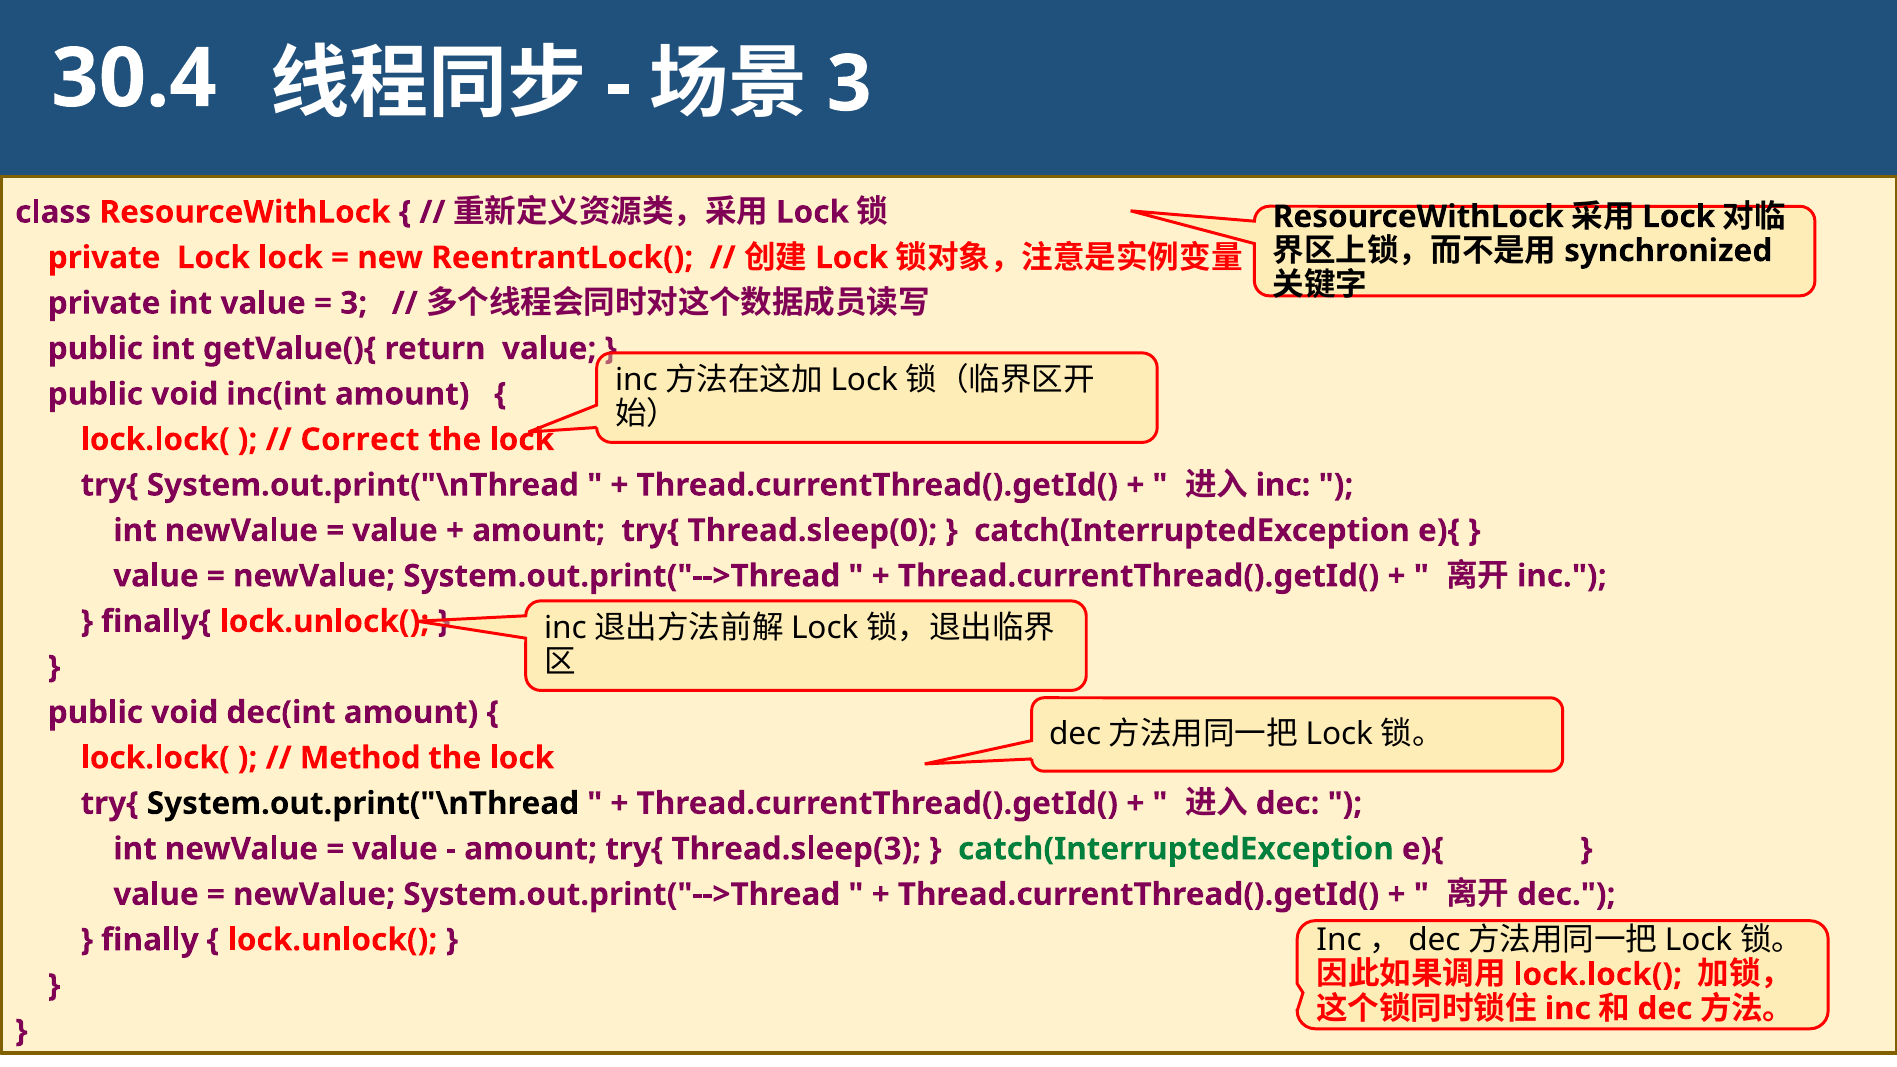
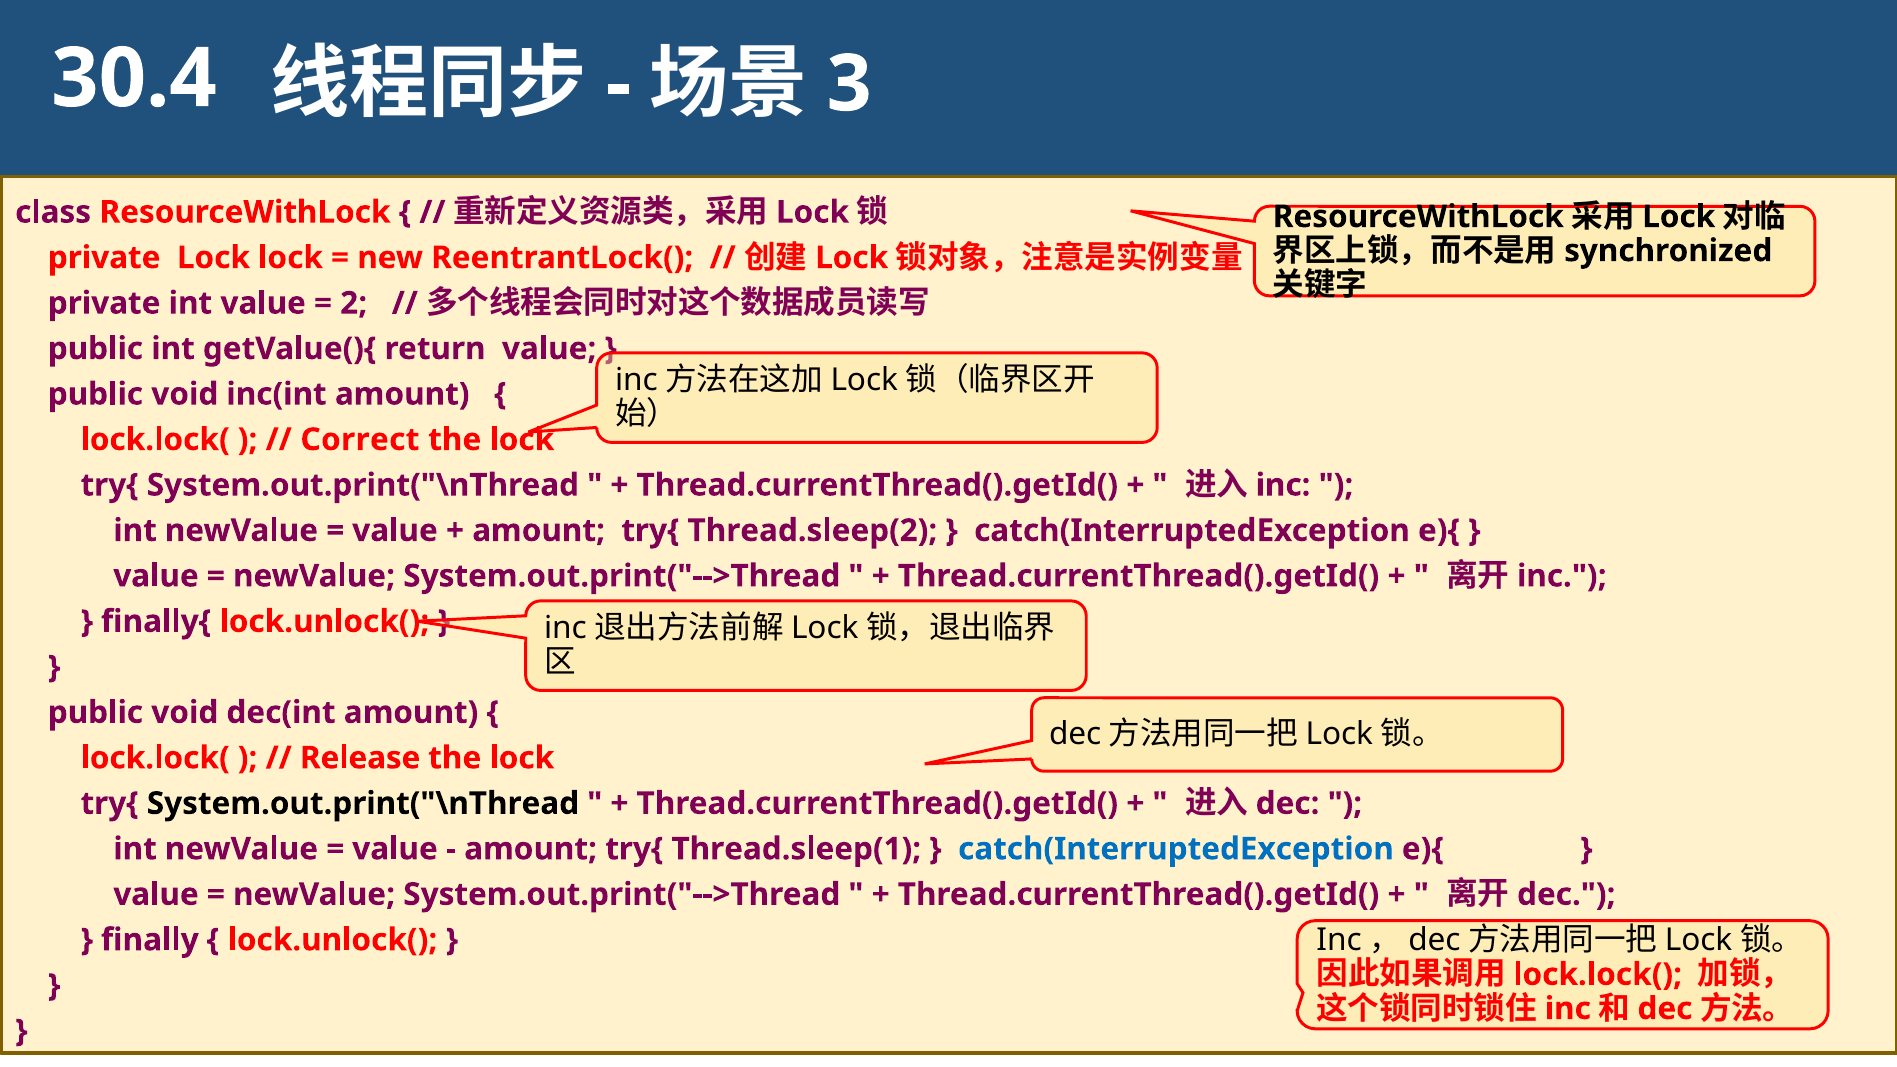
3 at (354, 303): 3 -> 2
Thread.sleep(0: Thread.sleep(0 -> Thread.sleep(2
Method: Method -> Release
Thread.sleep(3: Thread.sleep(3 -> Thread.sleep(1
catch(InterruptedException at (1176, 849) colour: green -> blue
